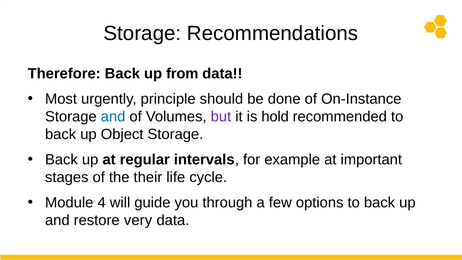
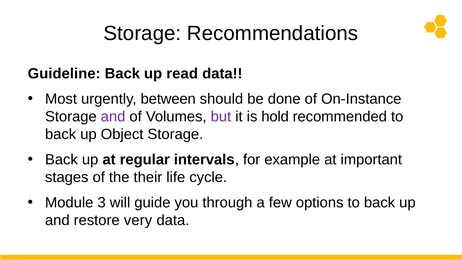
Therefore: Therefore -> Guideline
from: from -> read
principle: principle -> between
and at (113, 117) colour: blue -> purple
4: 4 -> 3
